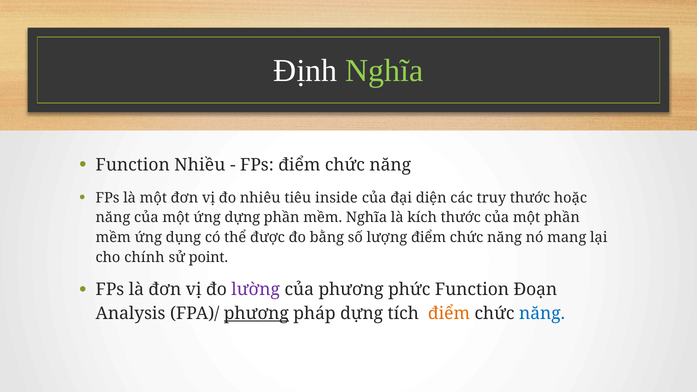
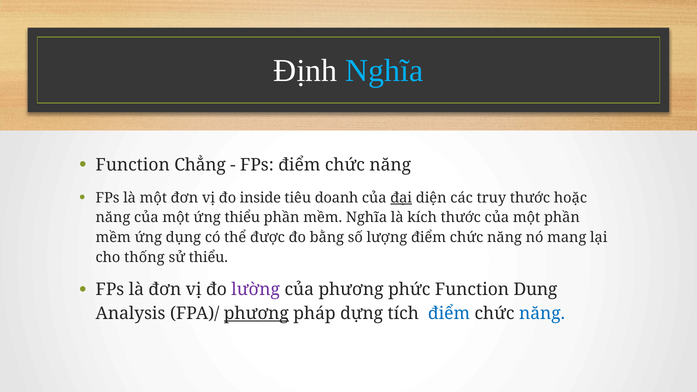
Nghĩa at (384, 71) colour: light green -> light blue
Nhiều: Nhiều -> Chẳng
nhiêu: nhiêu -> inside
inside: inside -> doanh
đại underline: none -> present
ứng dựng: dựng -> thiểu
chính: chính -> thống
sử point: point -> thiểu
Đoạn: Đoạn -> Dung
điểm at (449, 313) colour: orange -> blue
